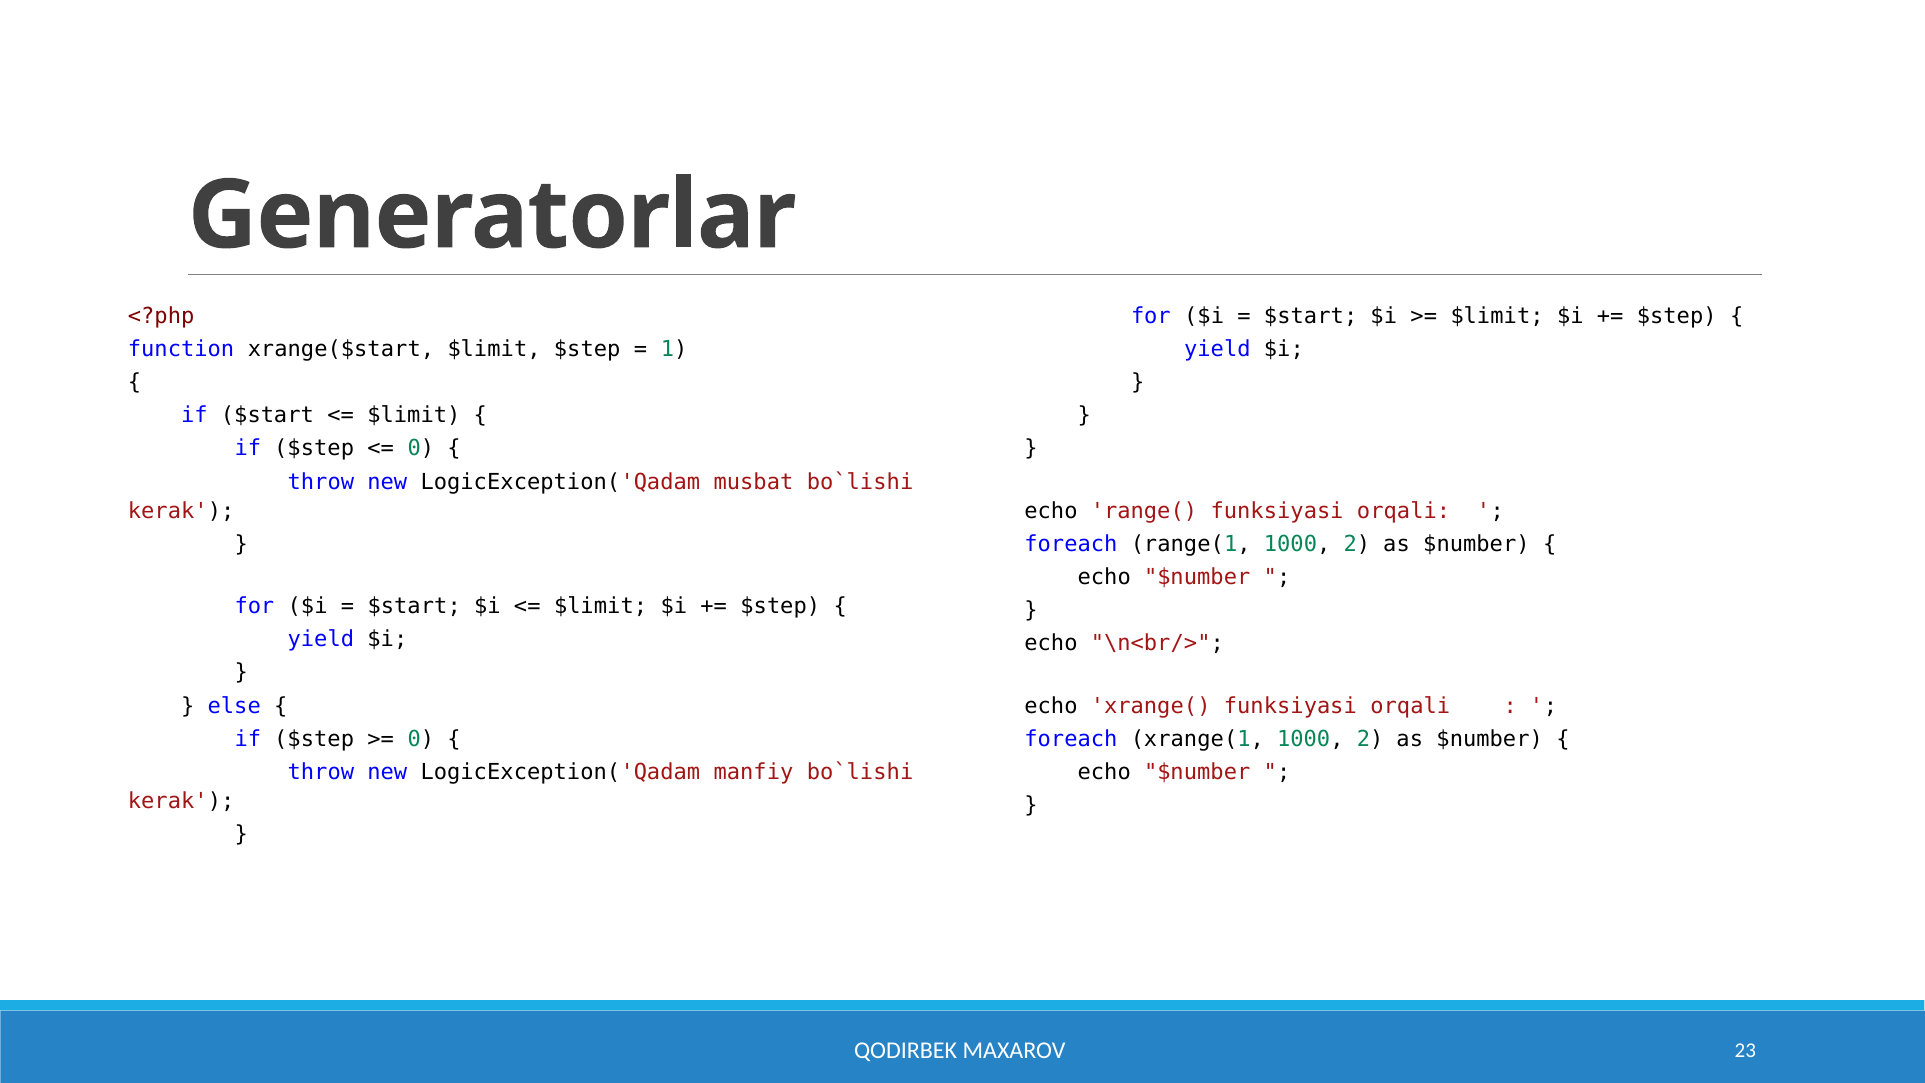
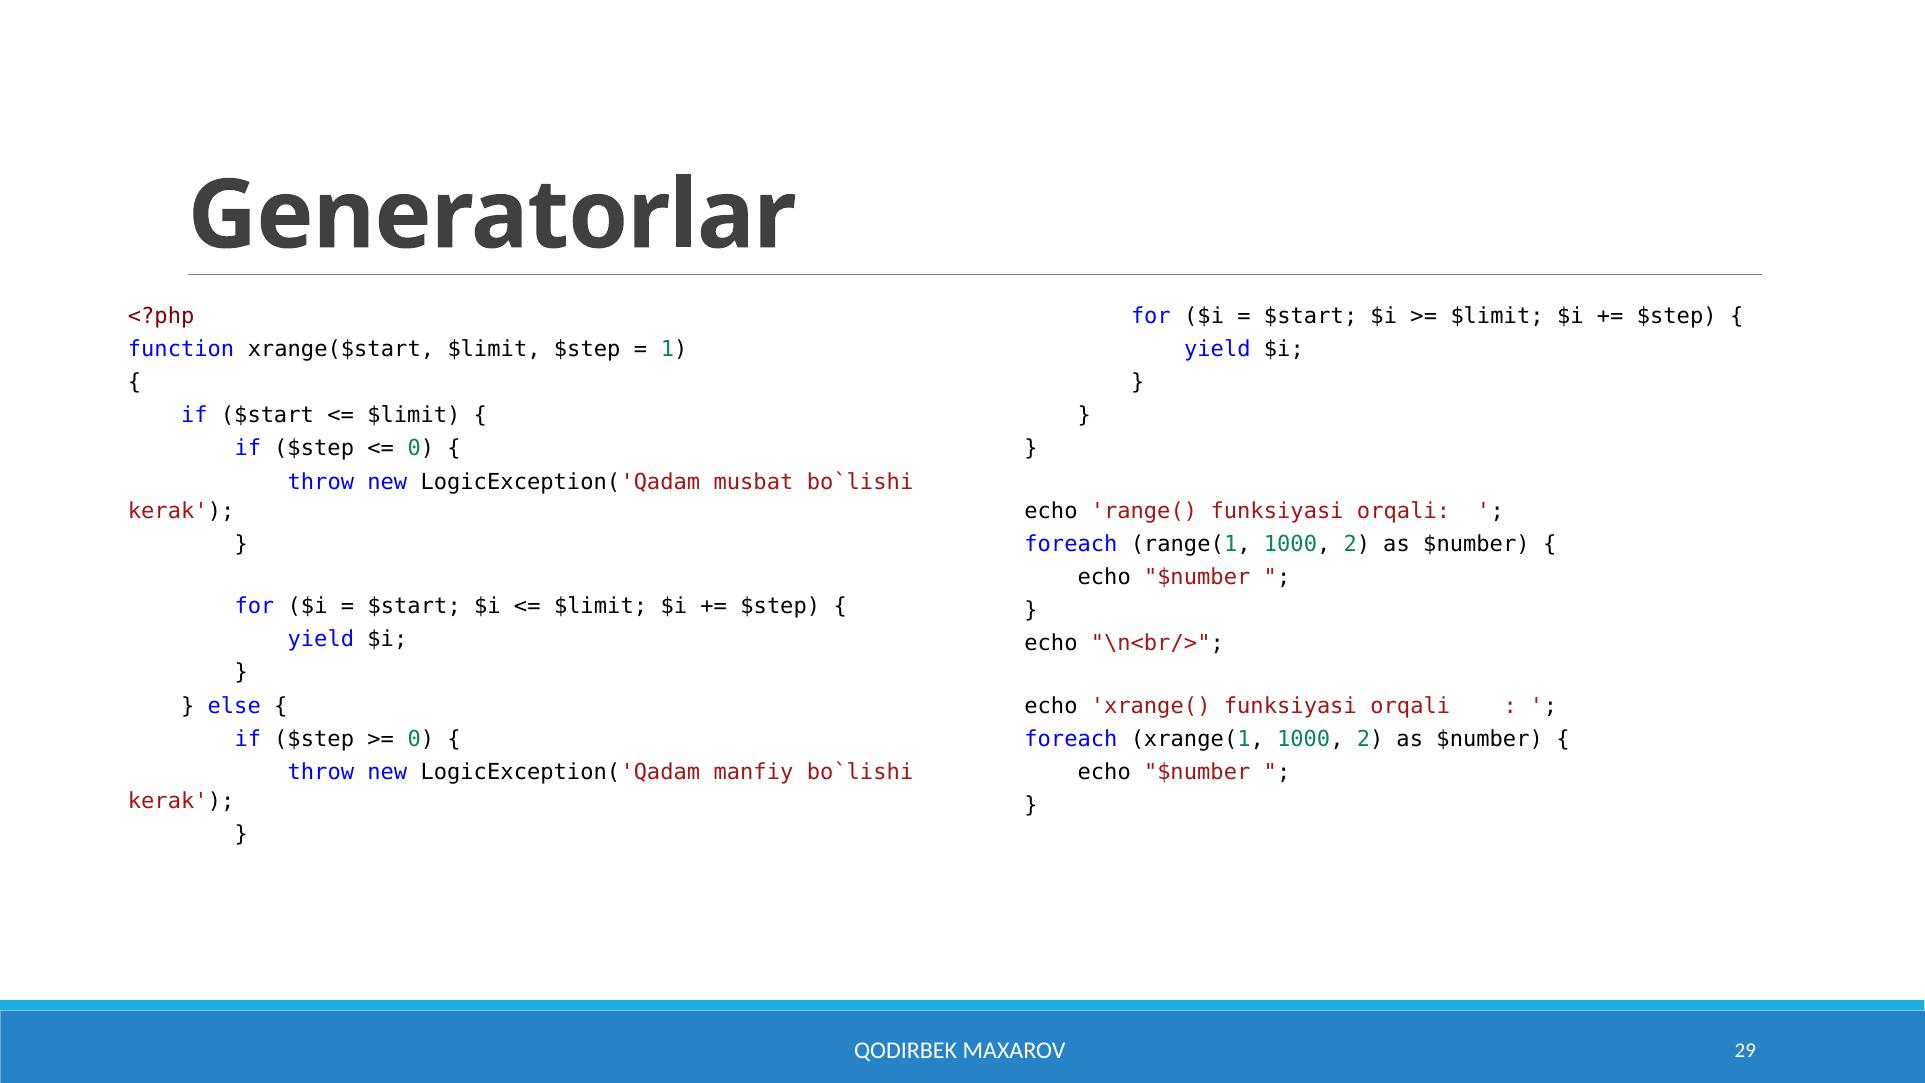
23: 23 -> 29
